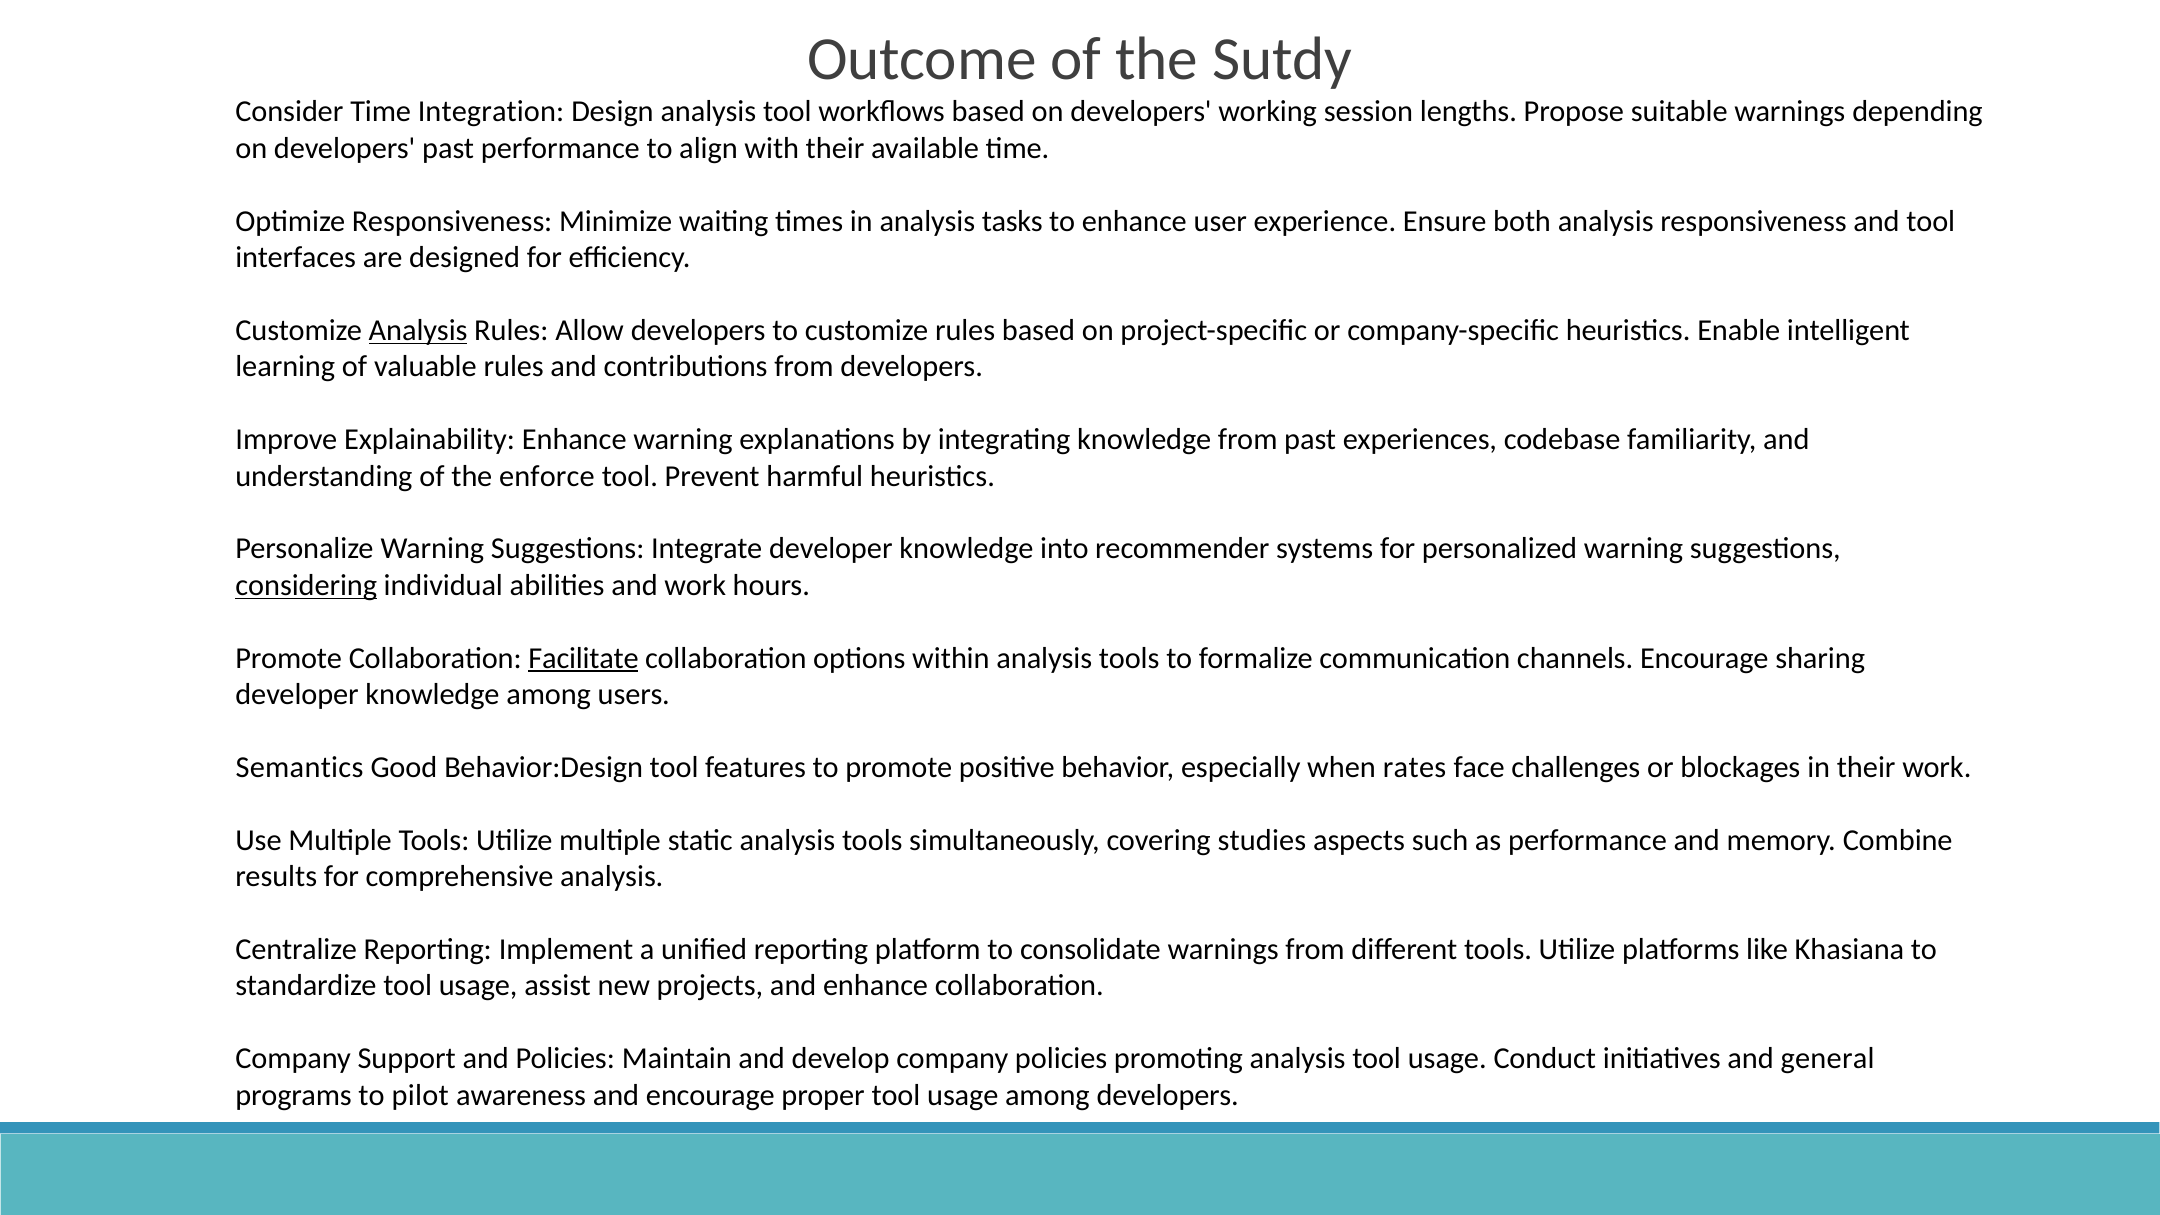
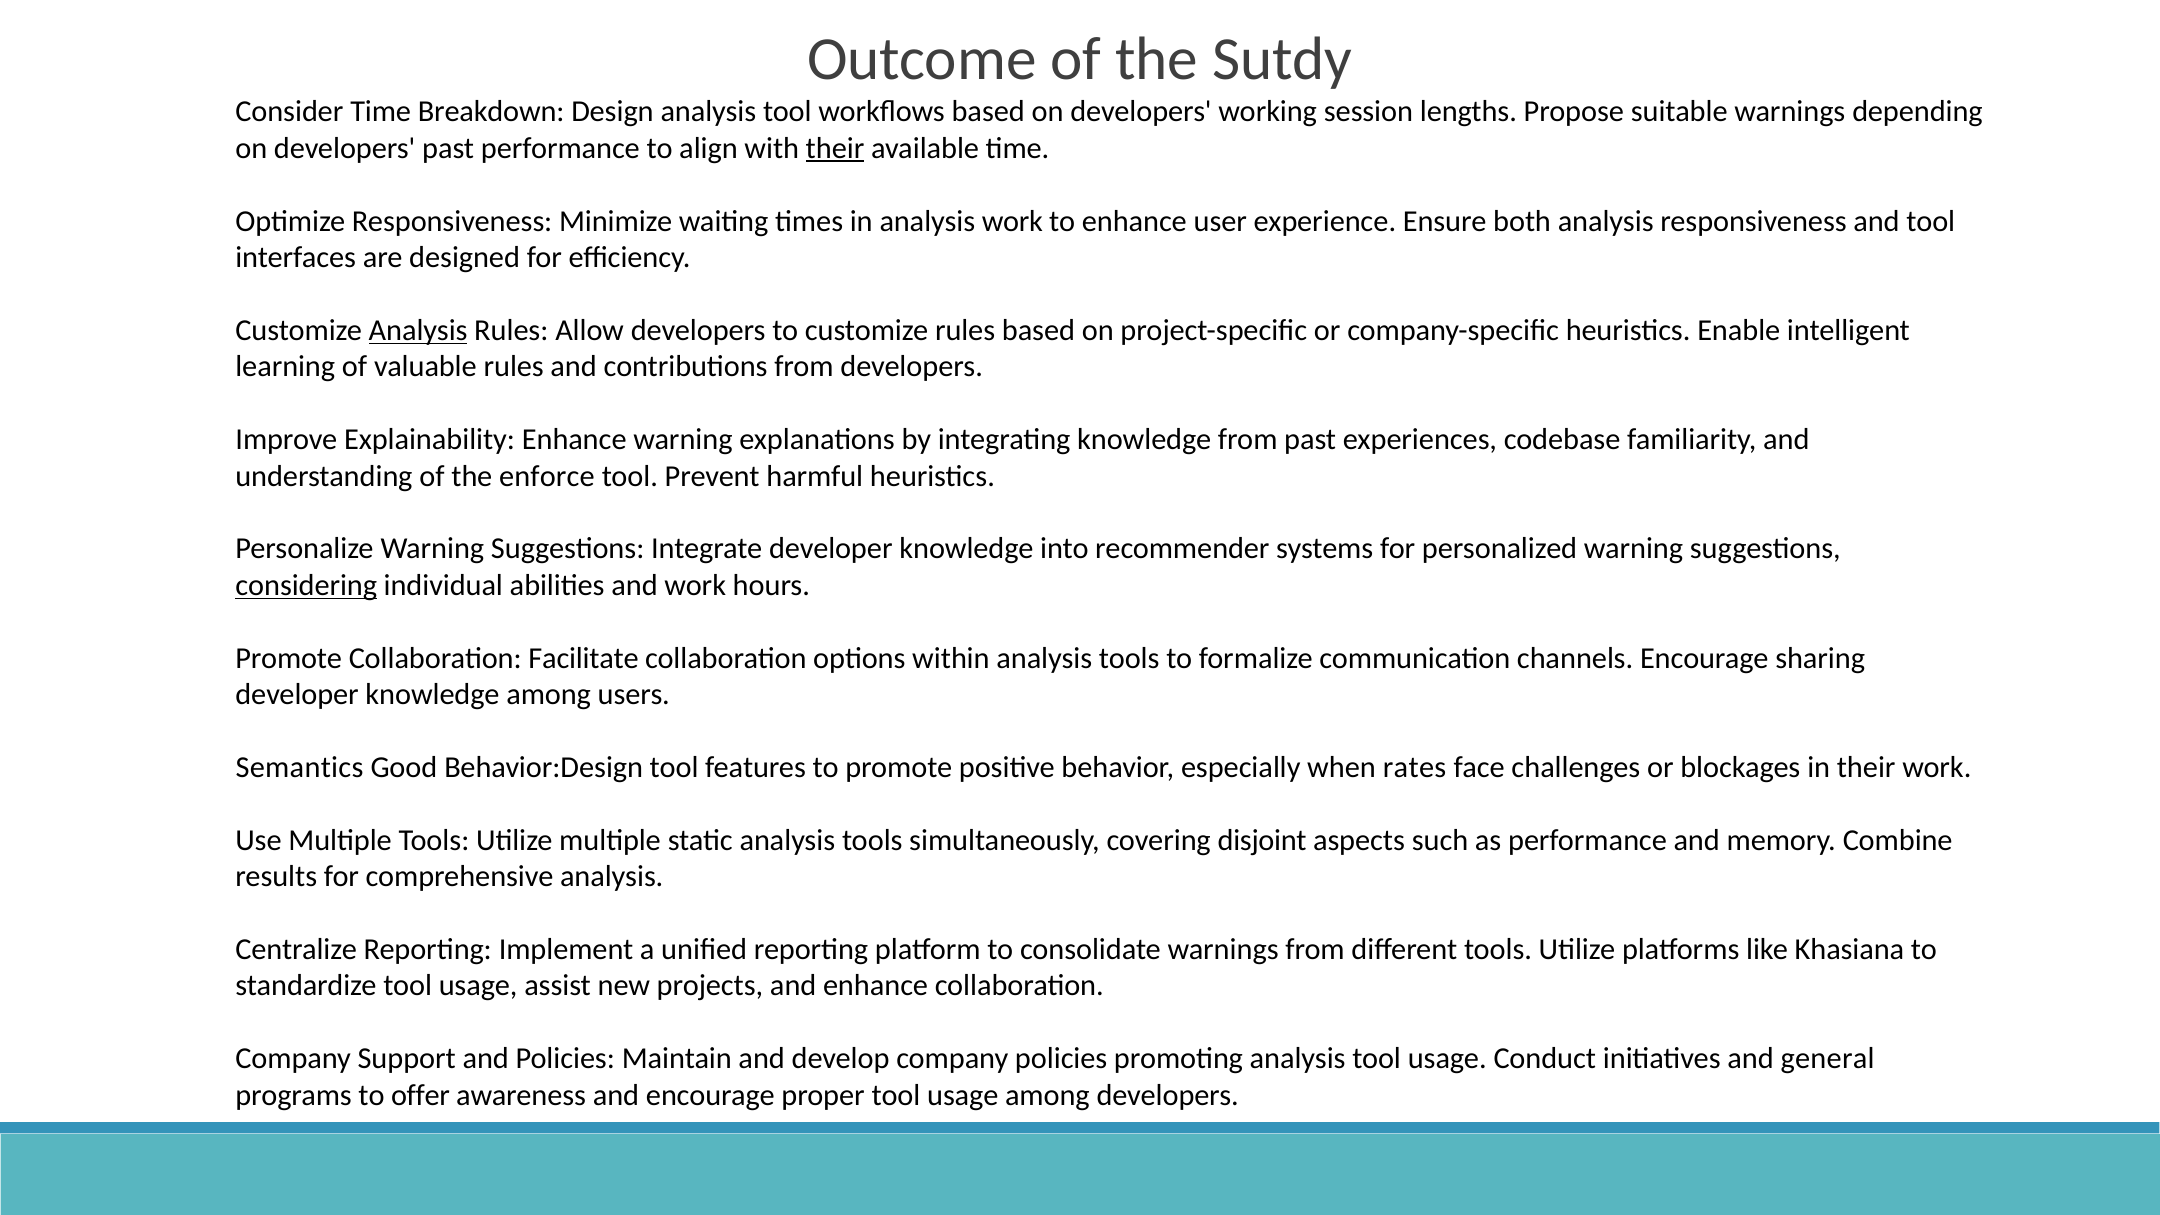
Integration: Integration -> Breakdown
their at (835, 148) underline: none -> present
analysis tasks: tasks -> work
Facilitate underline: present -> none
studies: studies -> disjoint
pilot: pilot -> offer
